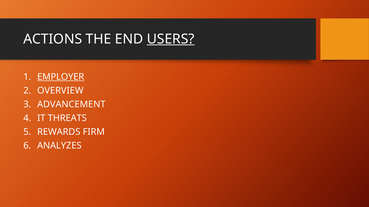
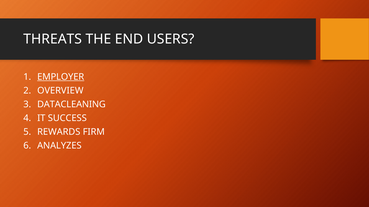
ACTIONS: ACTIONS -> THREATS
USERS underline: present -> none
ADVANCEMENT: ADVANCEMENT -> DATACLEANING
THREATS: THREATS -> SUCCESS
